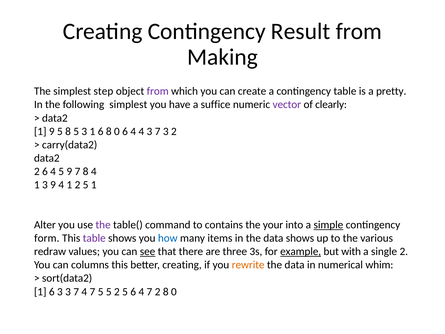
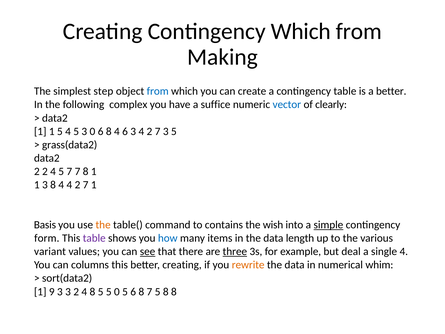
Contingency Result: Result -> Which
from at (158, 91) colour: purple -> blue
a pretty: pretty -> better
following simplest: simplest -> complex
vector colour: purple -> blue
9 at (52, 131): 9 -> 1
5 8: 8 -> 4
3 1: 1 -> 0
6 8 0: 0 -> 4
4 at (133, 131): 4 -> 3
3 at (149, 131): 3 -> 2
3 2: 2 -> 5
carry(data2: carry(data2 -> grass(data2
2 6: 6 -> 2
5 9: 9 -> 7
8 4: 4 -> 1
3 9: 9 -> 8
1 at (69, 185): 1 -> 4
5 at (86, 185): 5 -> 7
Alter: Alter -> Basis
the at (103, 225) colour: purple -> orange
your: your -> wish
data shows: shows -> length
redraw: redraw -> variant
three underline: none -> present
example underline: present -> none
with: with -> deal
single 2: 2 -> 4
6 at (52, 291): 6 -> 9
3 3 7: 7 -> 2
7 at (92, 291): 7 -> 8
5 2: 2 -> 0
5 6 4: 4 -> 8
7 2: 2 -> 5
0 at (174, 291): 0 -> 8
